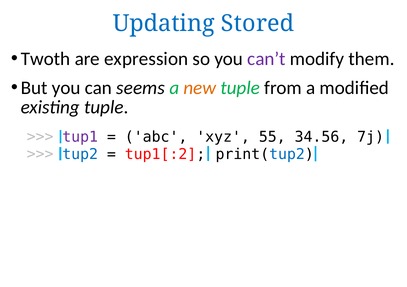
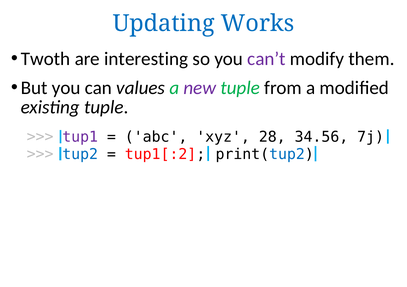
Stored: Stored -> Works
expression: expression -> interesting
seems: seems -> values
new colour: orange -> purple
55: 55 -> 28
